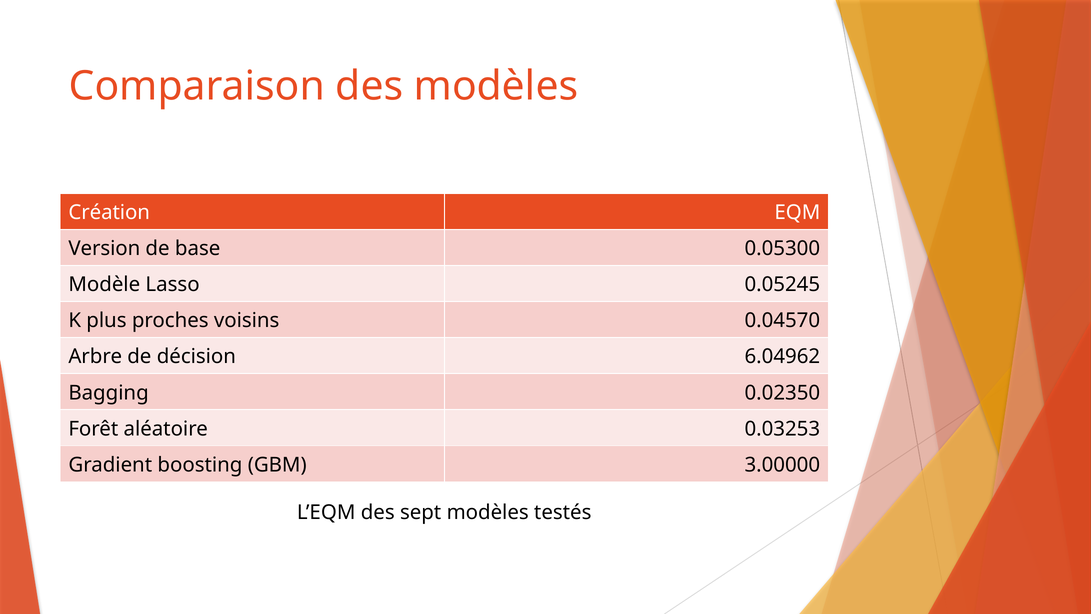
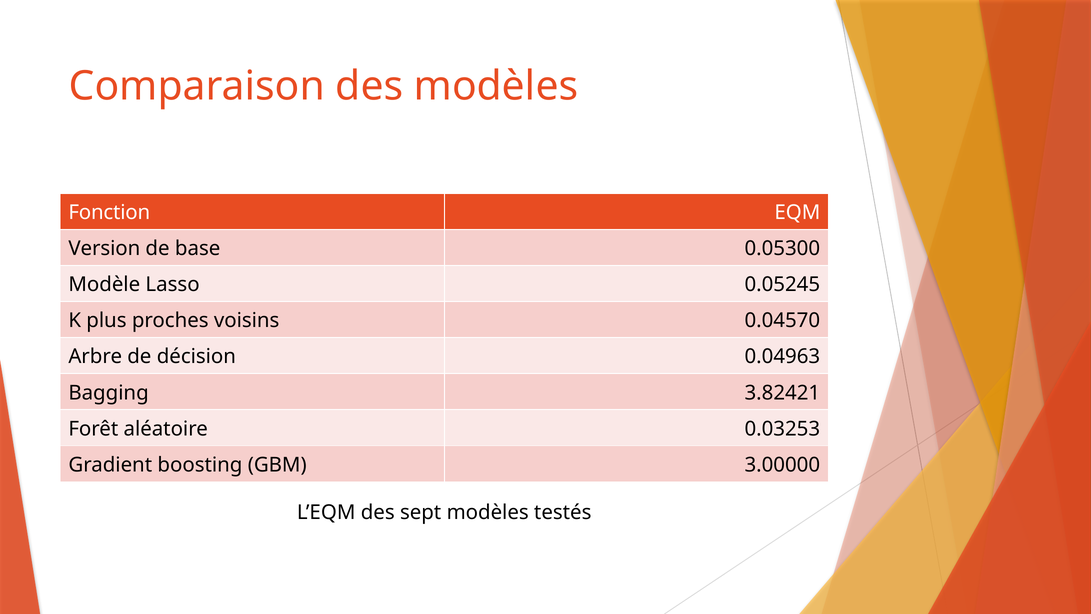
Création: Création -> Fonction
6.04962: 6.04962 -> 0.04963
0.02350: 0.02350 -> 3.82421
